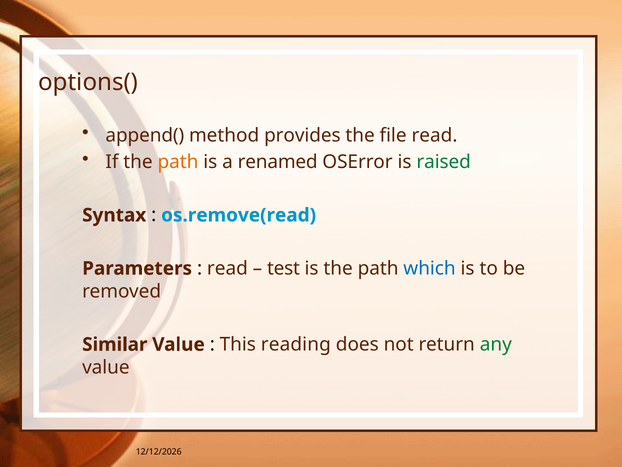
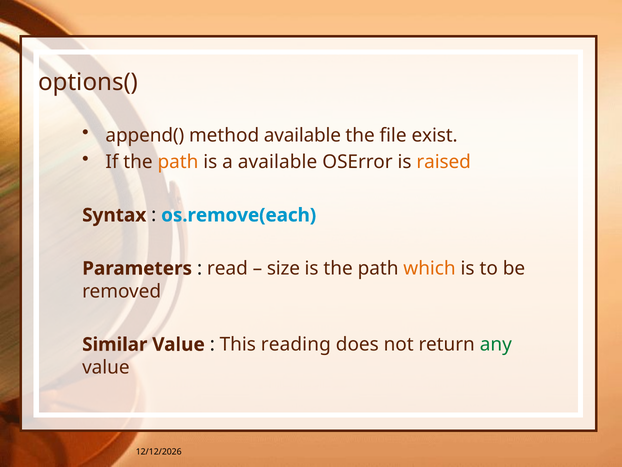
method provides: provides -> available
file read: read -> exist
a renamed: renamed -> available
raised colour: green -> orange
os.remove(read: os.remove(read -> os.remove(each
test: test -> size
which colour: blue -> orange
